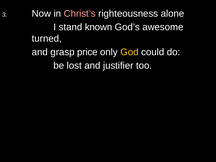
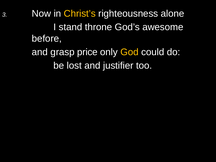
Christ’s colour: pink -> yellow
known: known -> throne
turned: turned -> before
